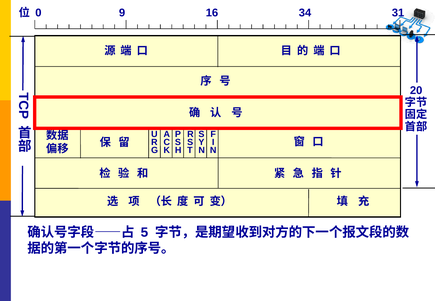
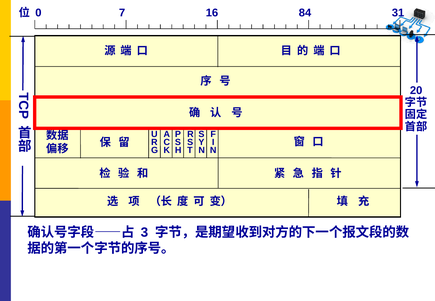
9: 9 -> 7
34: 34 -> 84
5: 5 -> 3
